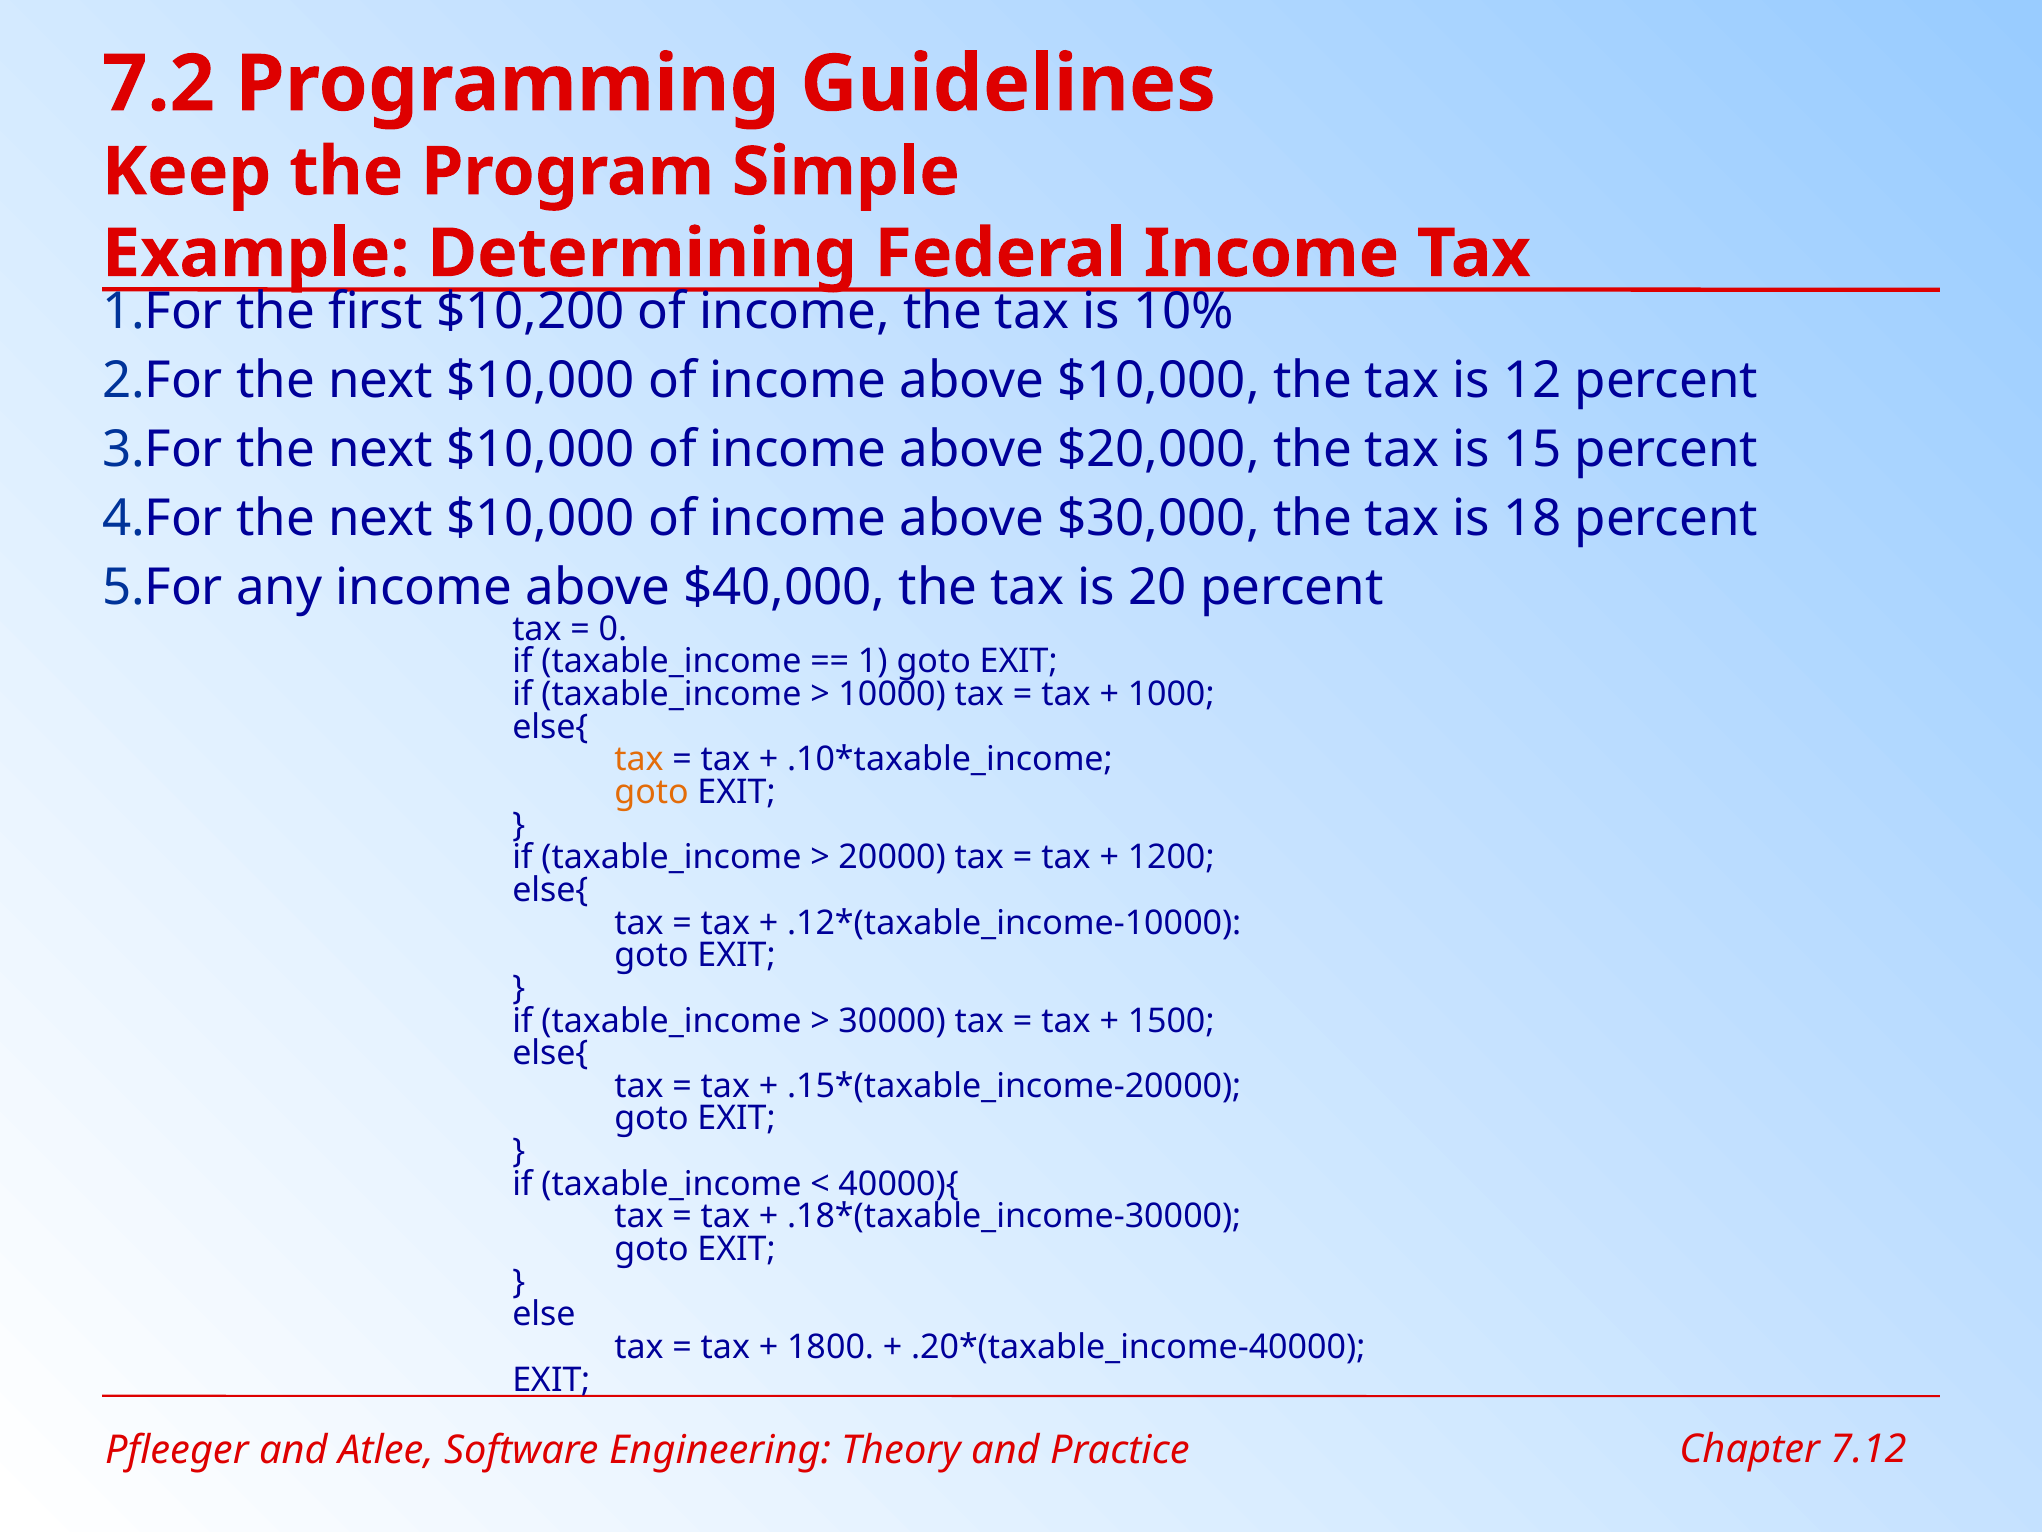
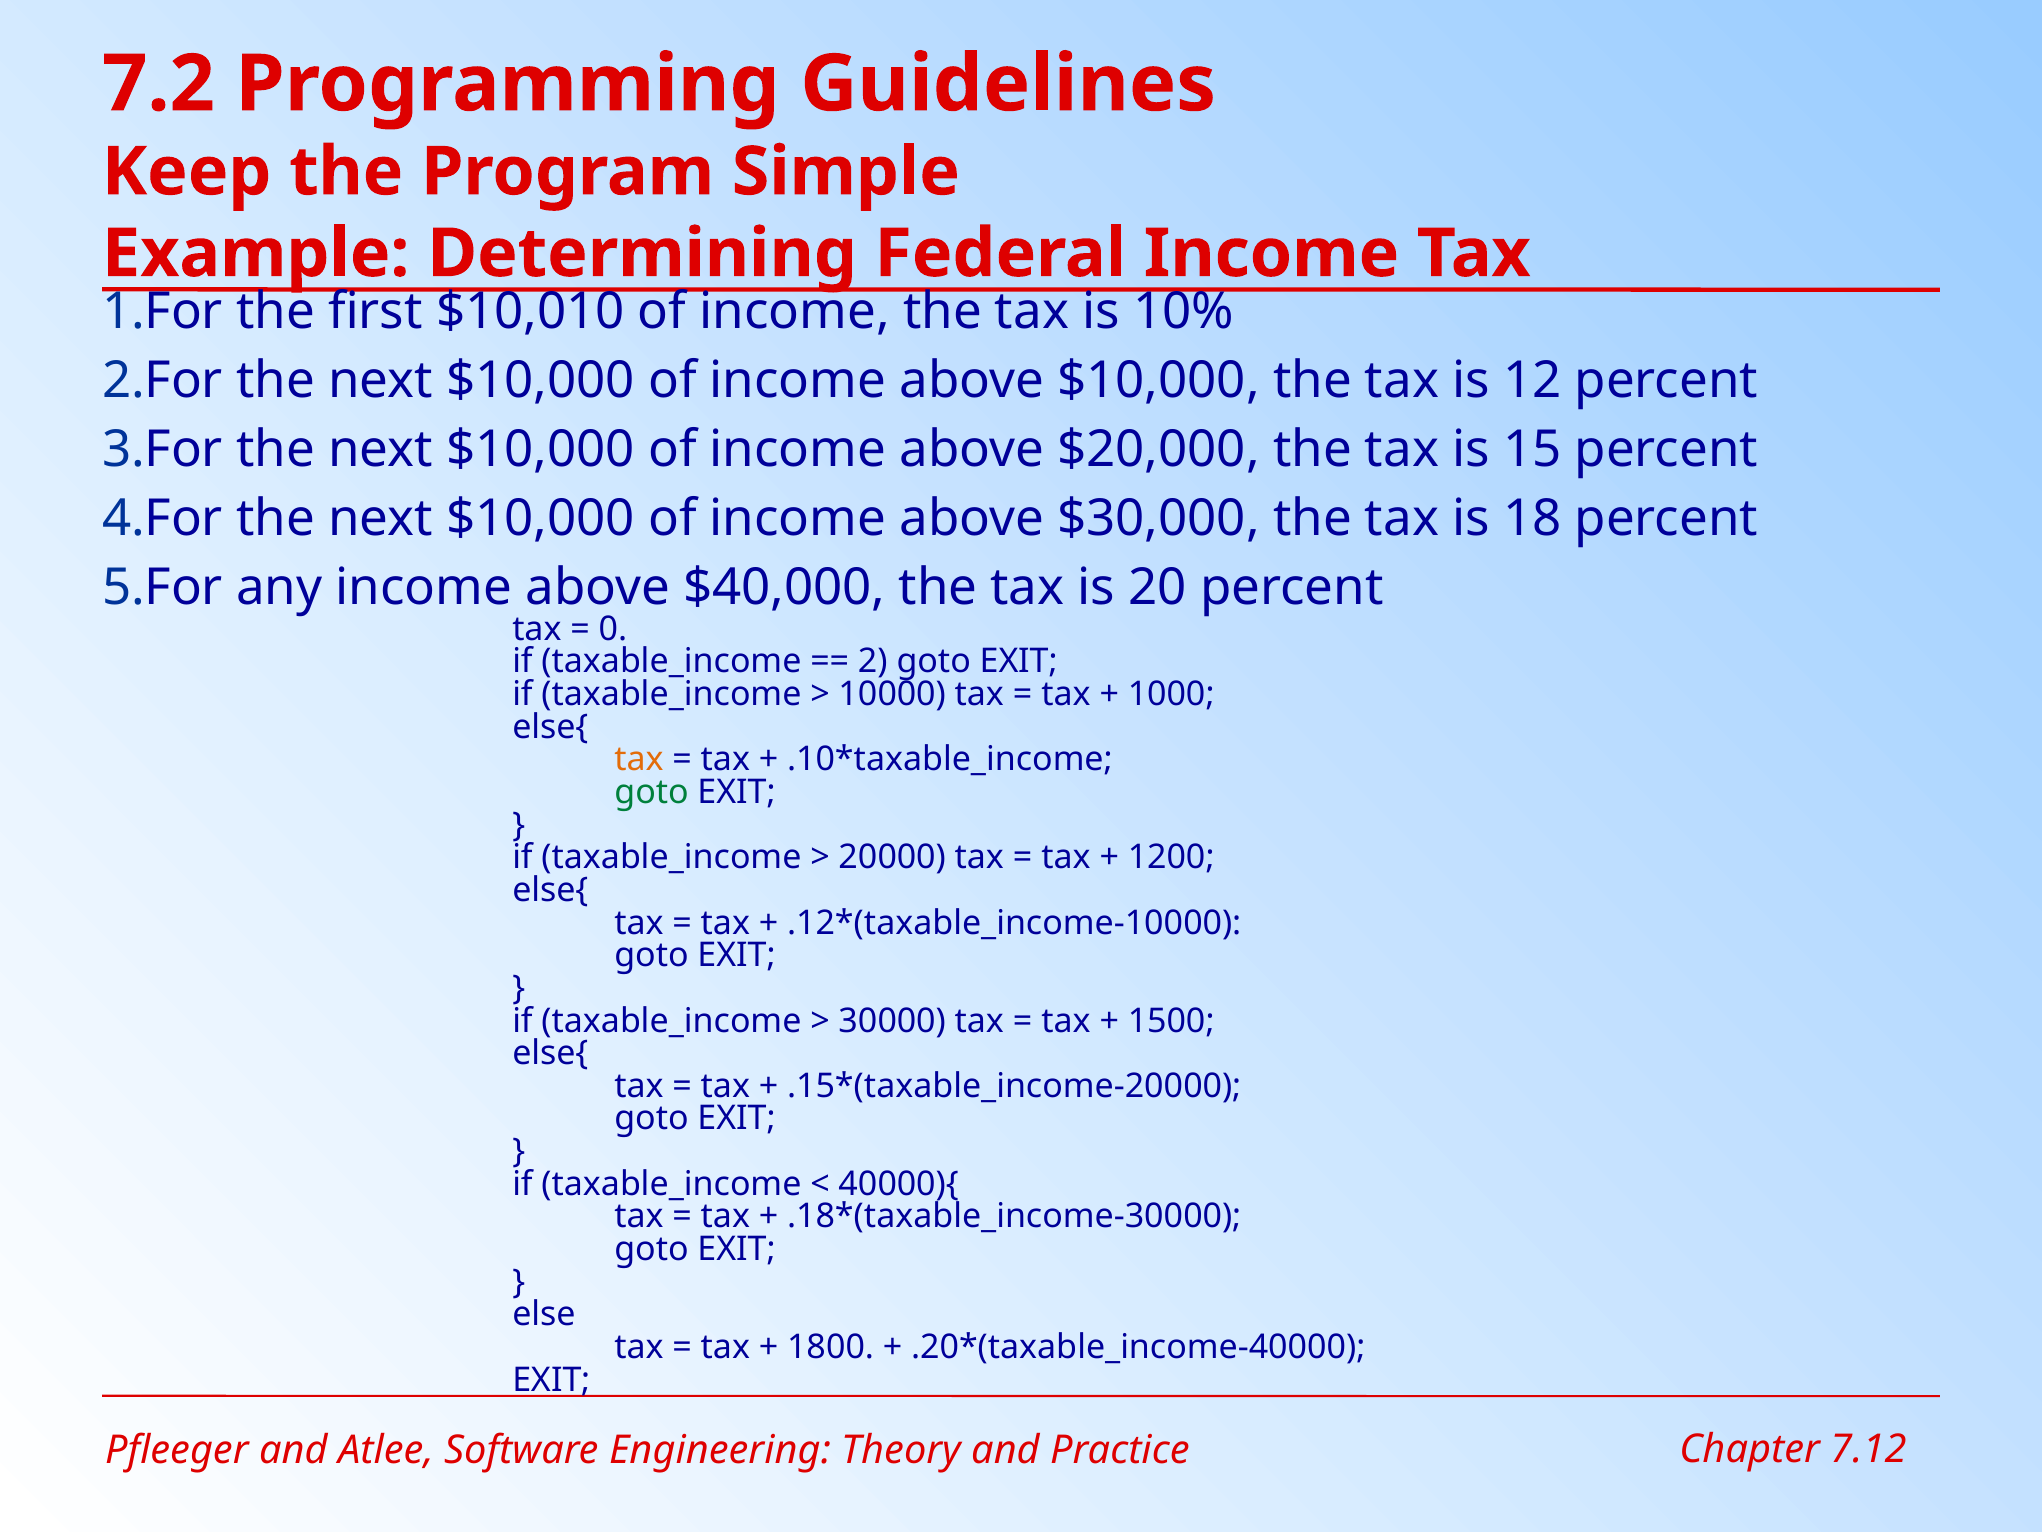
$10,200: $10,200 -> $10,010
1: 1 -> 2
goto at (652, 792) colour: orange -> green
